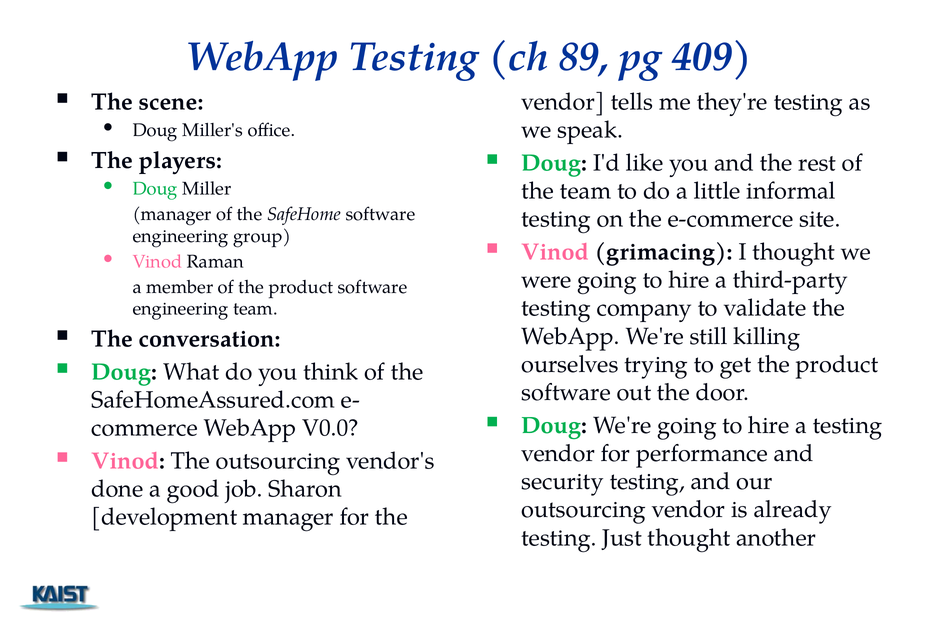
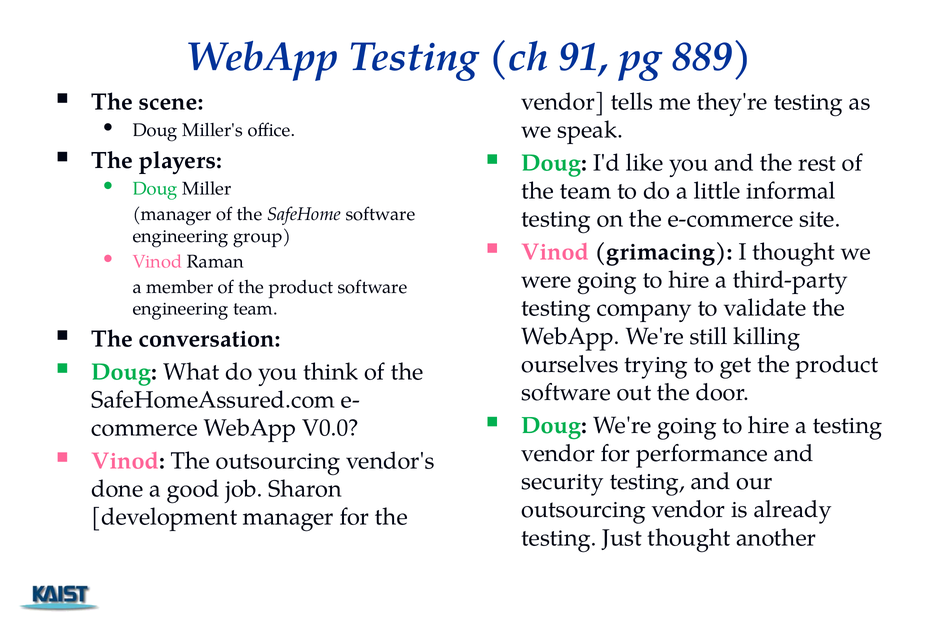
89: 89 -> 91
409: 409 -> 889
